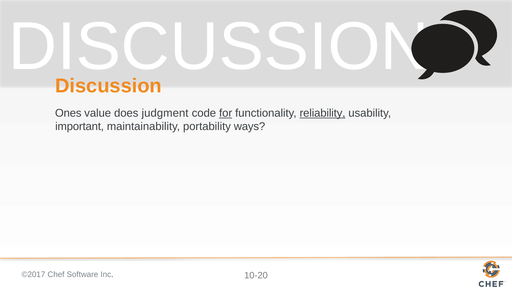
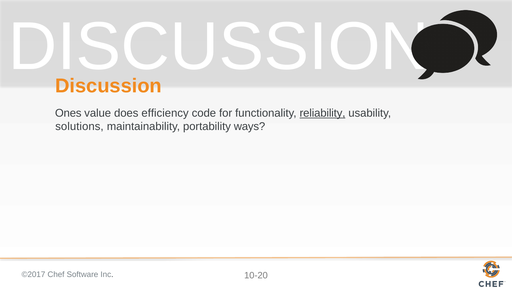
judgment: judgment -> efficiency
for underline: present -> none
important: important -> solutions
